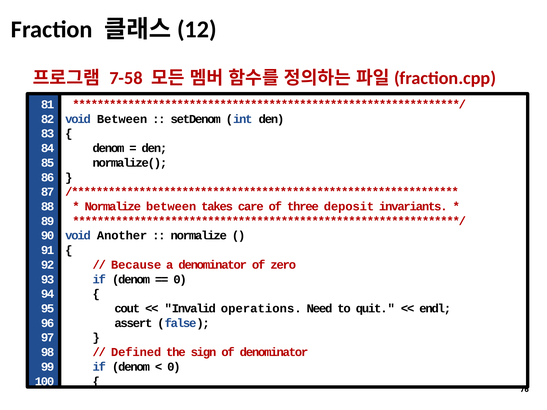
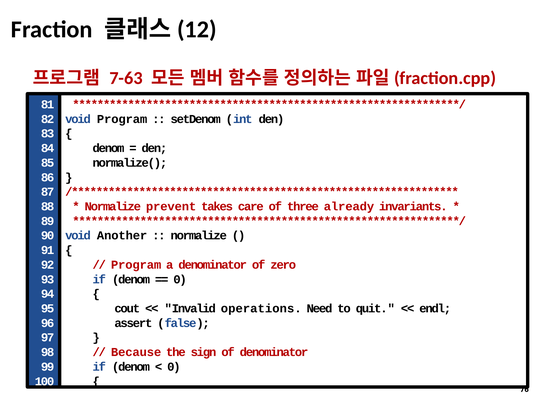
7-58: 7-58 -> 7-63
void Between: Between -> Program
Normalize between: between -> prevent
deposit: deposit -> already
Because at (136, 265): Because -> Program
Defined: Defined -> Because
